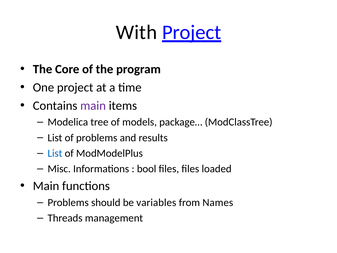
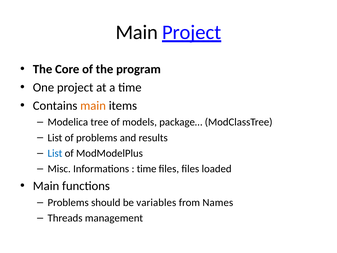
With at (136, 32): With -> Main
main at (93, 105) colour: purple -> orange
bool at (147, 169): bool -> time
